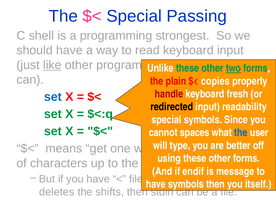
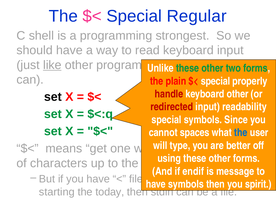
Passing: Passing -> Regular
two underline: present -> none
copies at (215, 81): copies -> special
keyboard fresh: fresh -> other
set at (53, 97) colour: blue -> black
redirected colour: black -> red
itself: itself -> spirit
deletes: deletes -> starting
shifts: shifts -> today
